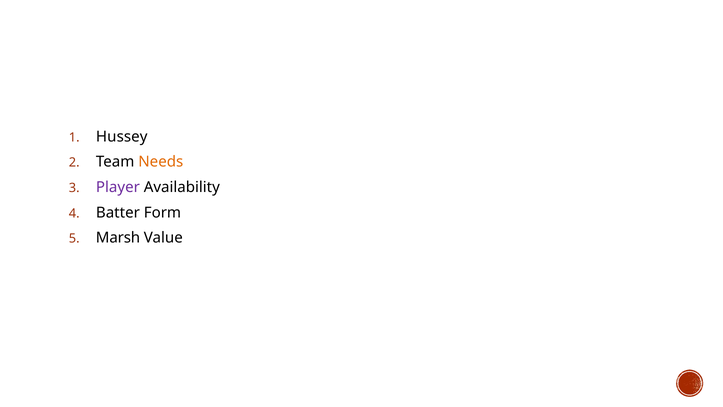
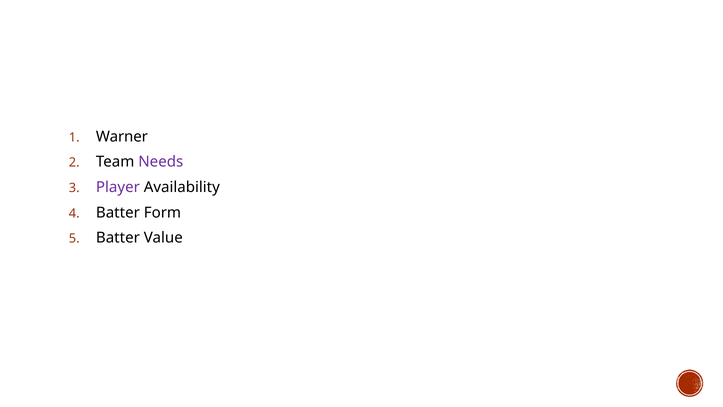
Hussey: Hussey -> Warner
Needs colour: orange -> purple
Marsh at (118, 238): Marsh -> Batter
